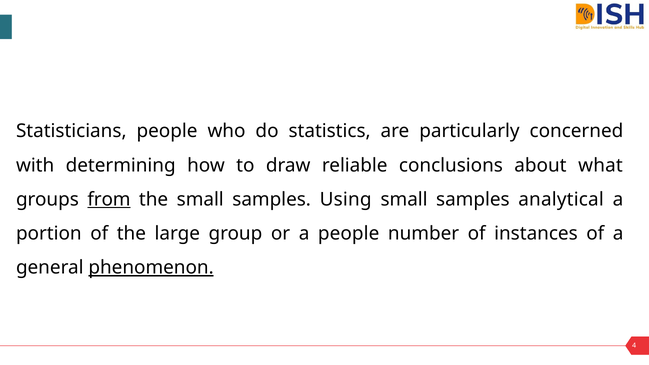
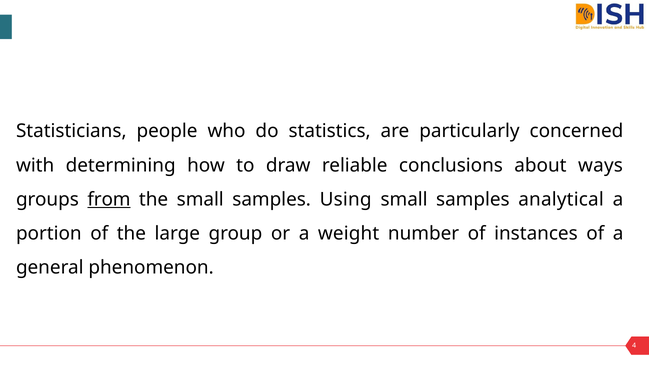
what: what -> ways
a people: people -> weight
phenomenon underline: present -> none
